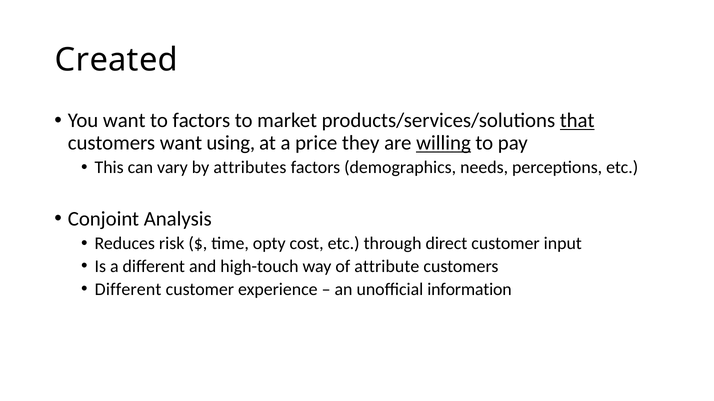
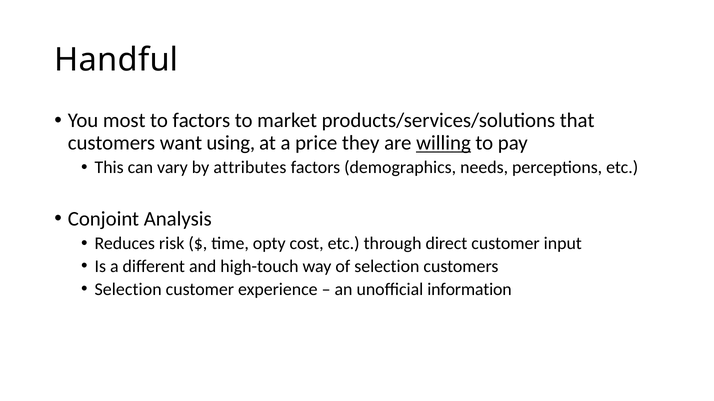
Created: Created -> Handful
You want: want -> most
that underline: present -> none
of attribute: attribute -> selection
Different at (128, 290): Different -> Selection
